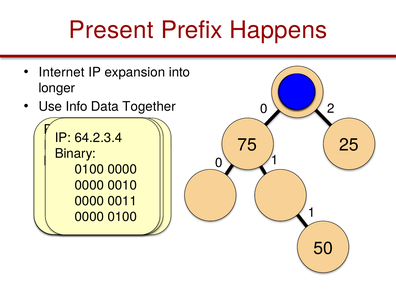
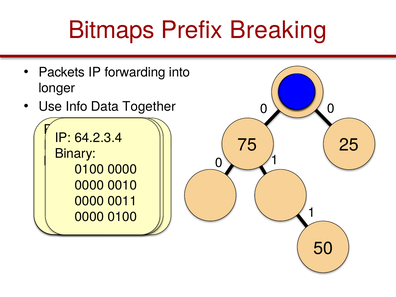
Present: Present -> Bitmaps
Happens: Happens -> Breaking
Internet: Internet -> Packets
expansion: expansion -> forwarding
2 at (331, 108): 2 -> 0
